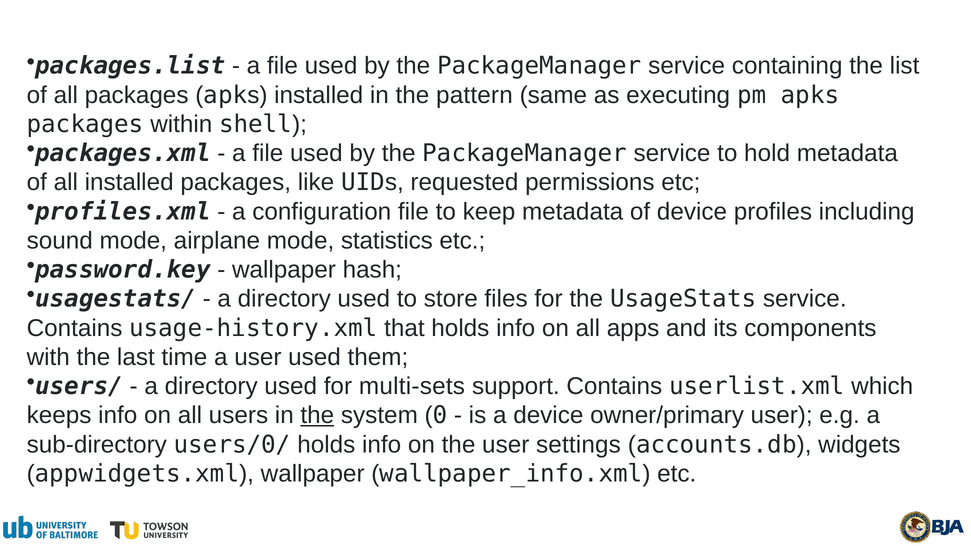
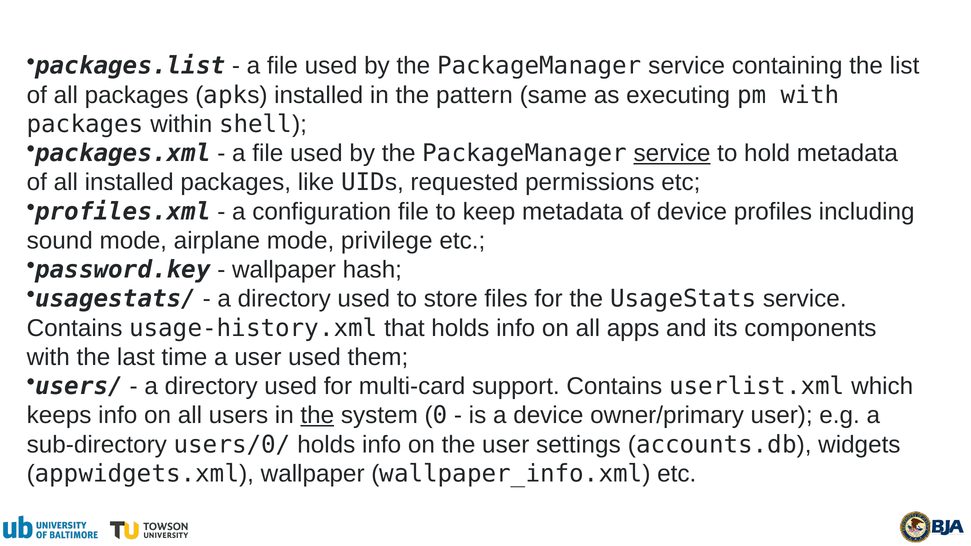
pm apks: apks -> with
service at (672, 153) underline: none -> present
statistics: statistics -> privilege
multi-sets: multi-sets -> multi-card
